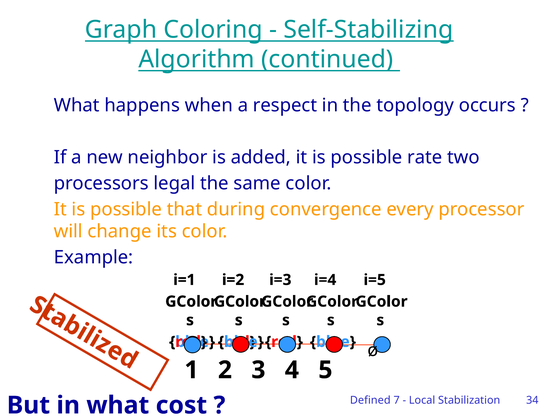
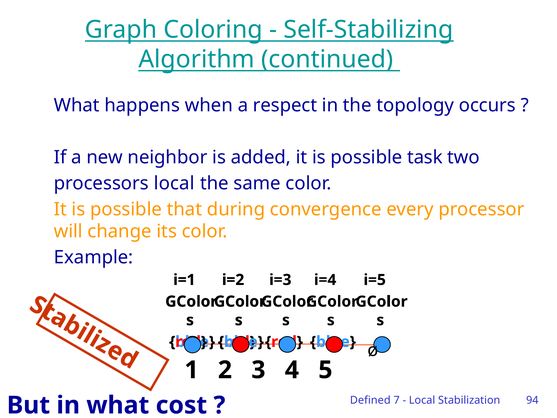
rate: rate -> task
processors legal: legal -> local
34: 34 -> 94
